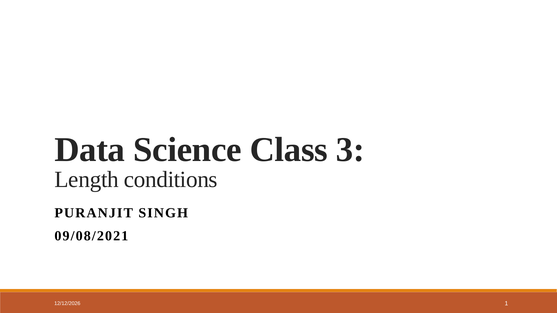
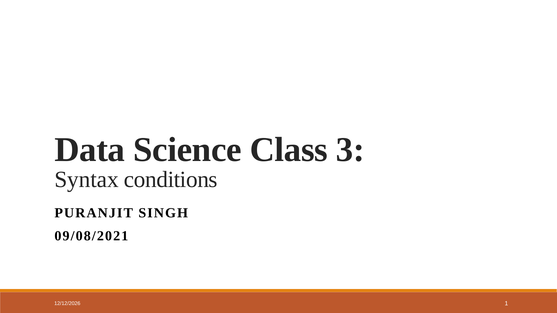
Length: Length -> Syntax
